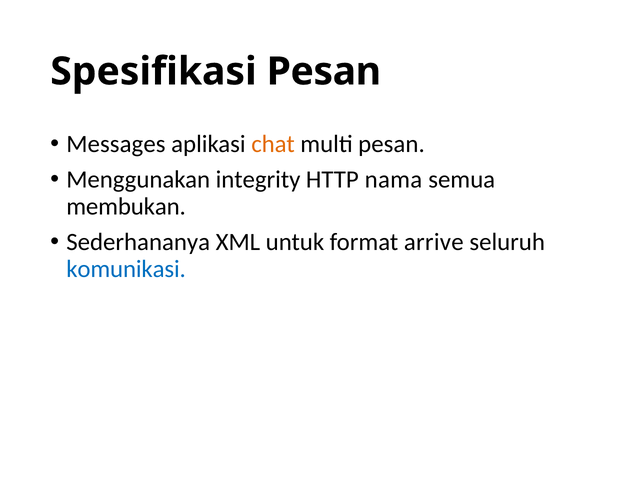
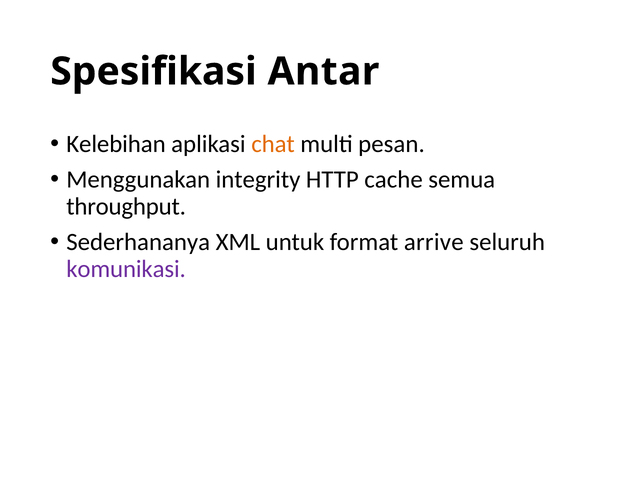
Spesifikasi Pesan: Pesan -> Antar
Messages: Messages -> Kelebihan
nama: nama -> cache
membukan: membukan -> throughput
komunikasi colour: blue -> purple
